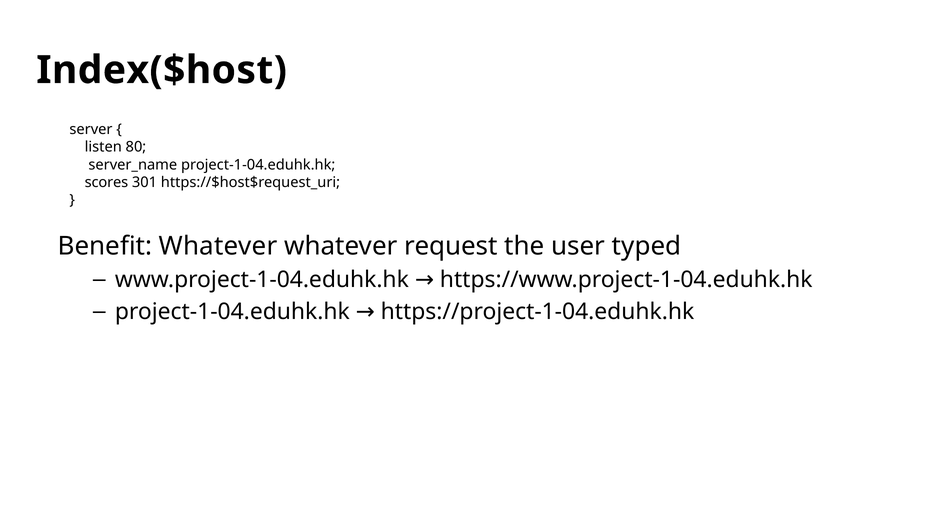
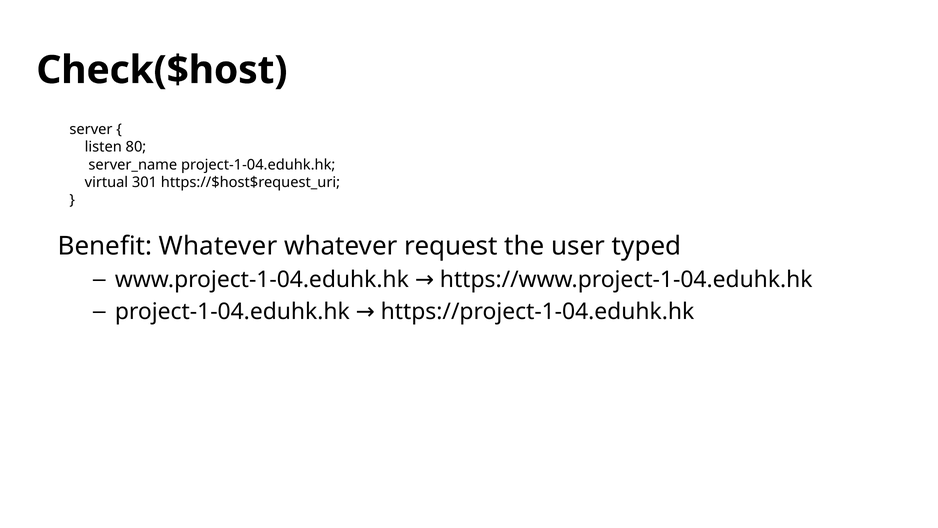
Index($host: Index($host -> Check($host
scores: scores -> virtual
